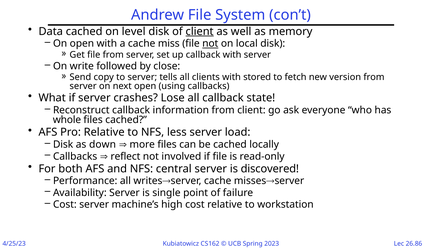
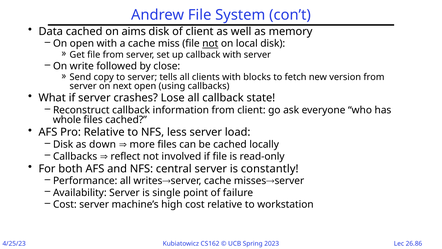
level: level -> aims
client at (200, 31) underline: present -> none
stored: stored -> blocks
discovered: discovered -> constantly
